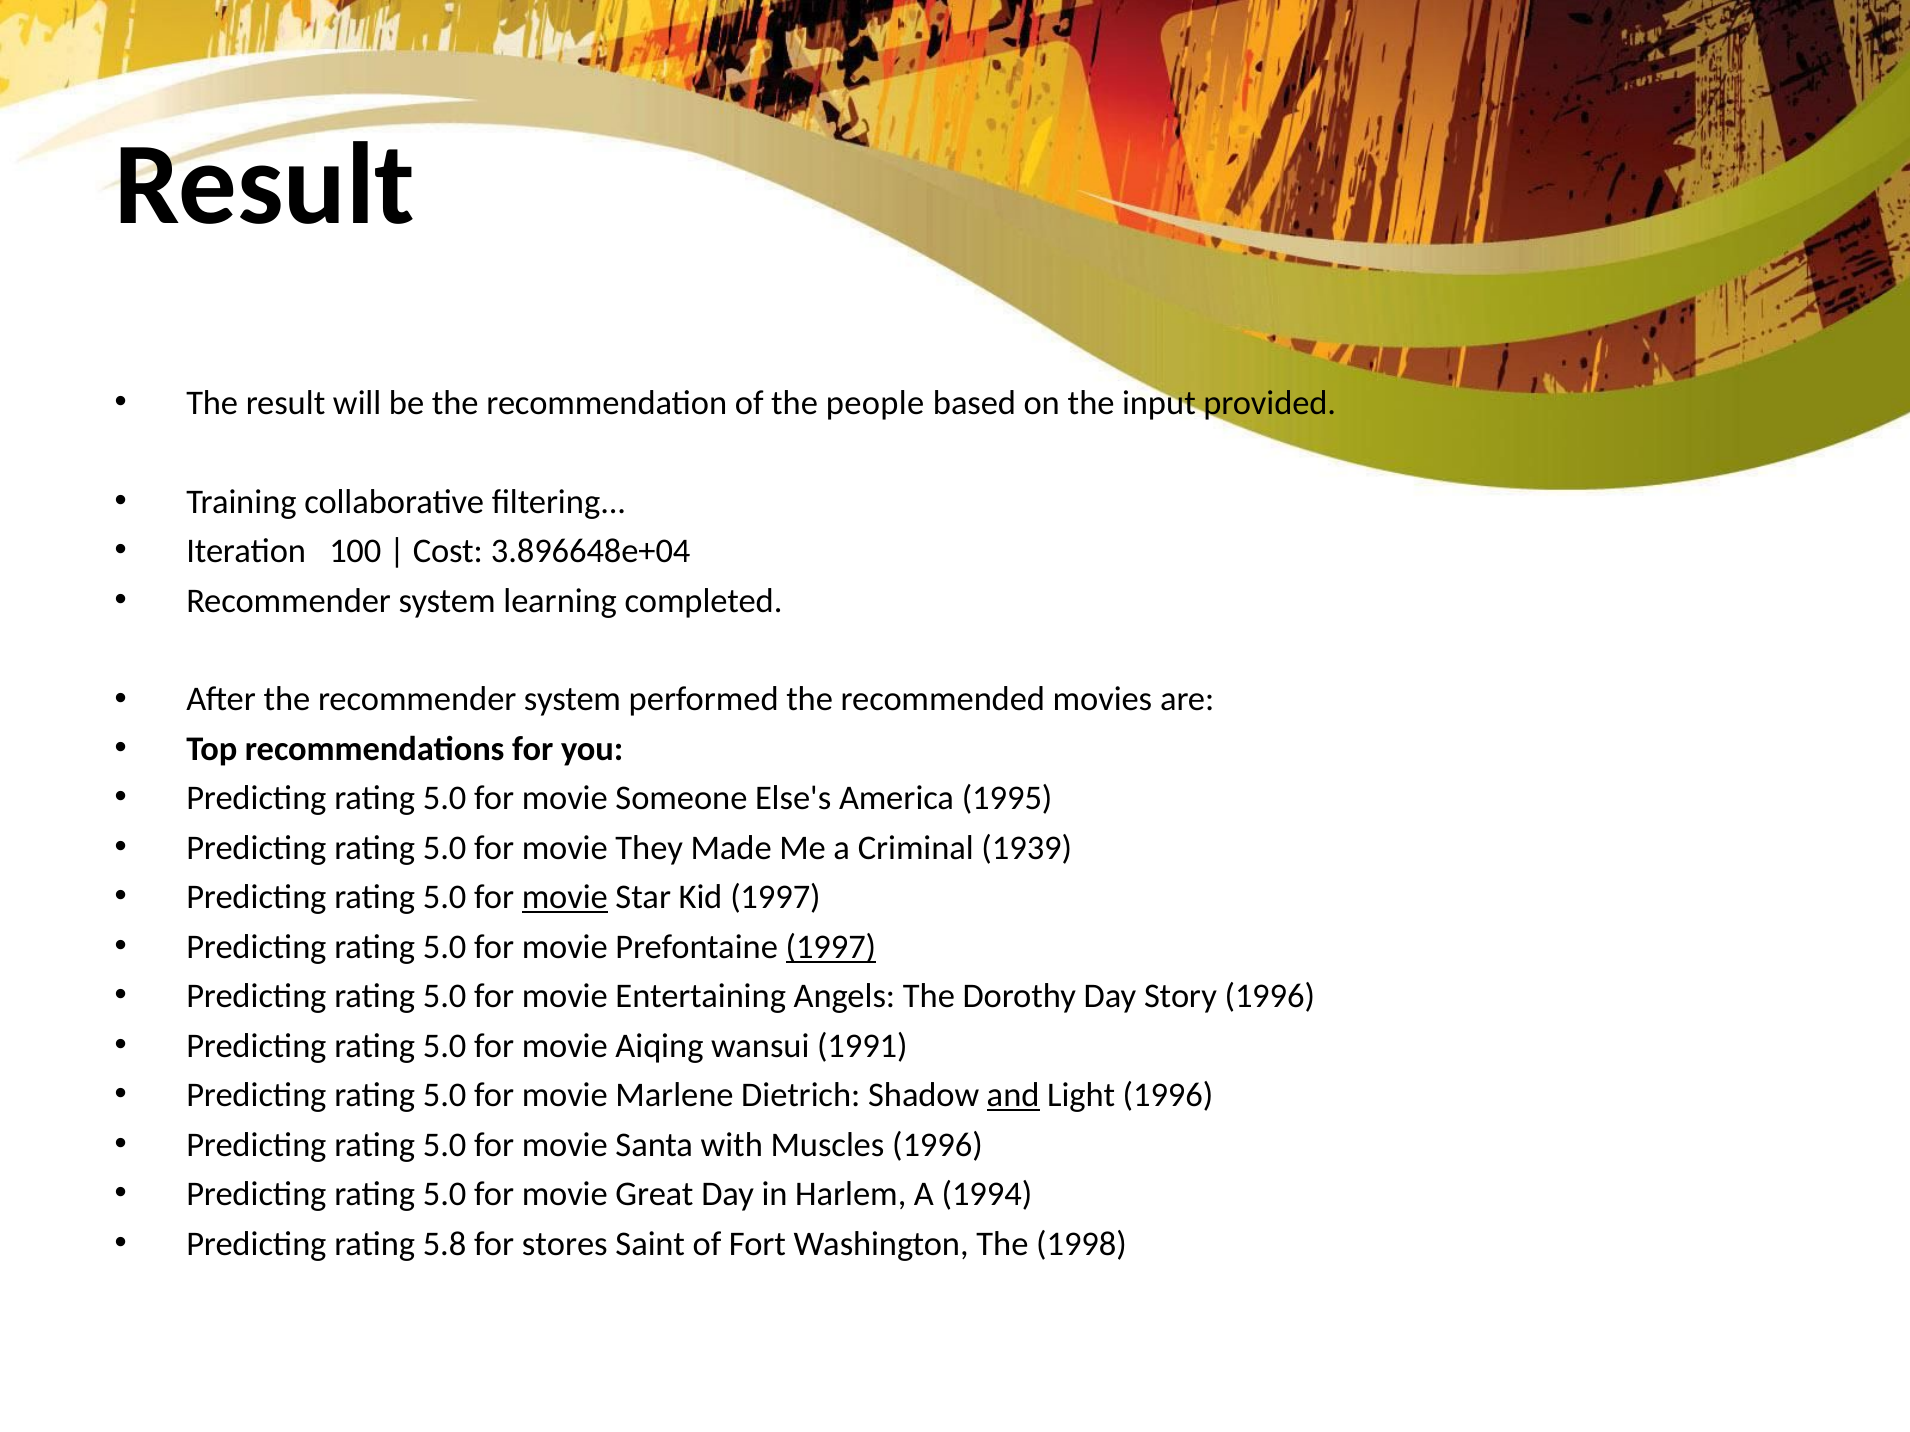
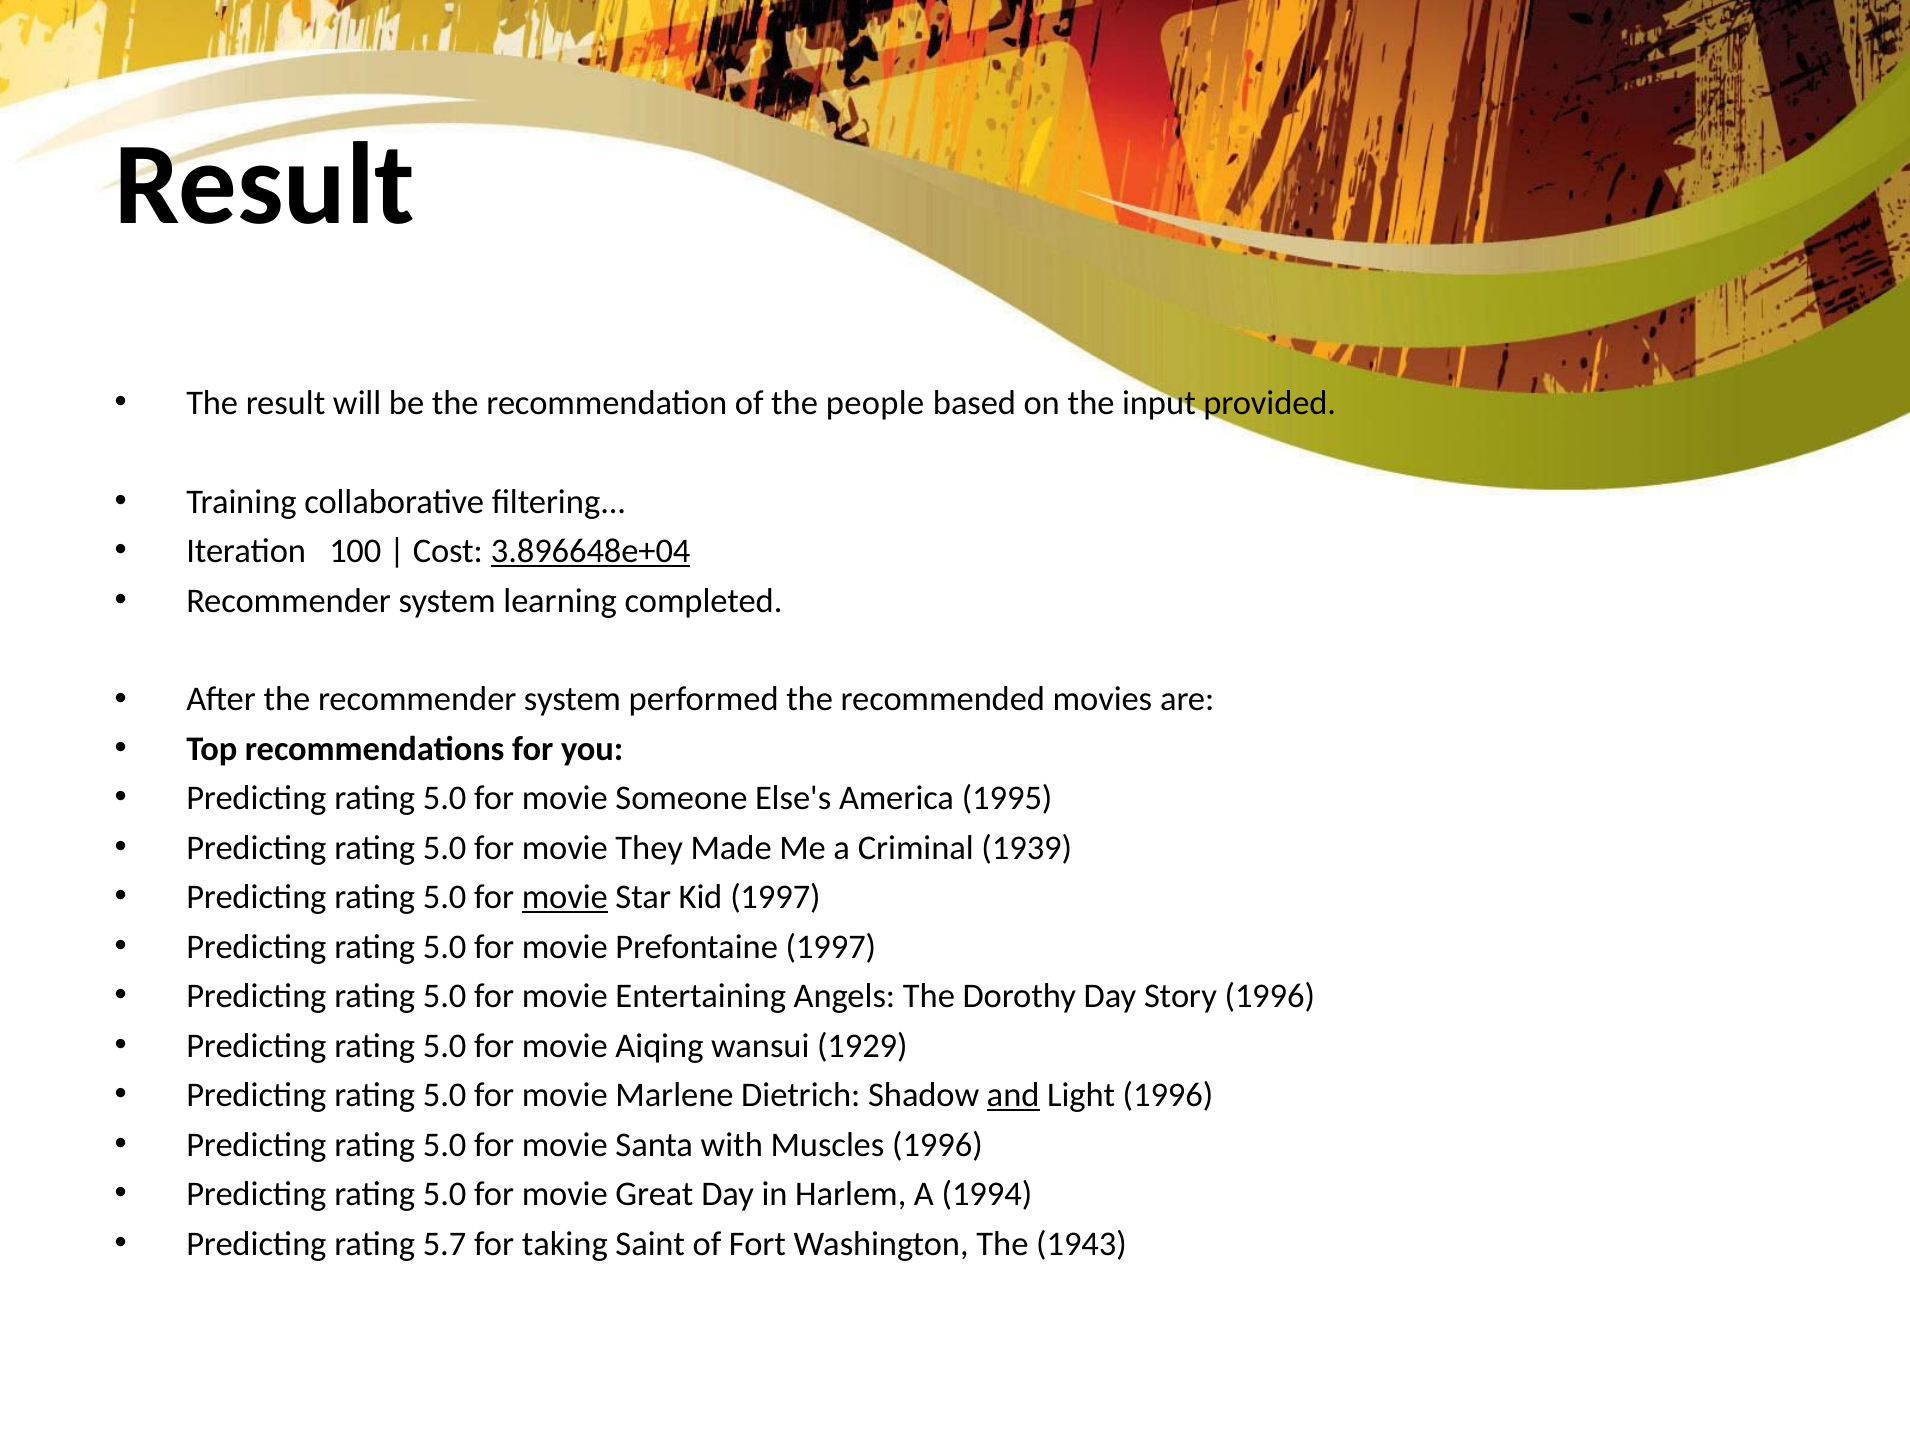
3.896648e+04 underline: none -> present
1997 at (831, 947) underline: present -> none
1991: 1991 -> 1929
5.8: 5.8 -> 5.7
stores: stores -> taking
1998: 1998 -> 1943
